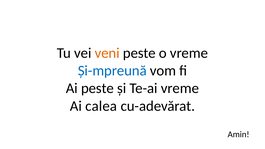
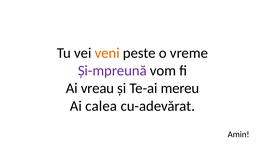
Și-mpreună colour: blue -> purple
Ai peste: peste -> vreau
Te-ai vreme: vreme -> mereu
